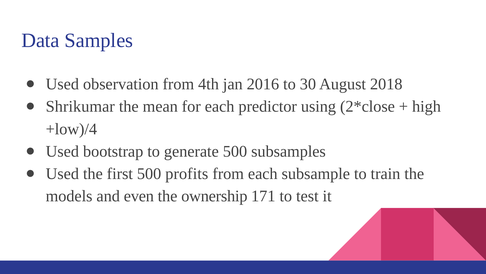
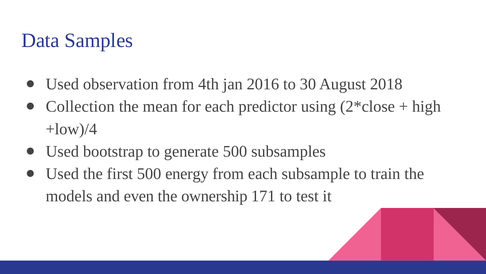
Shrikumar: Shrikumar -> Collection
profits: profits -> energy
